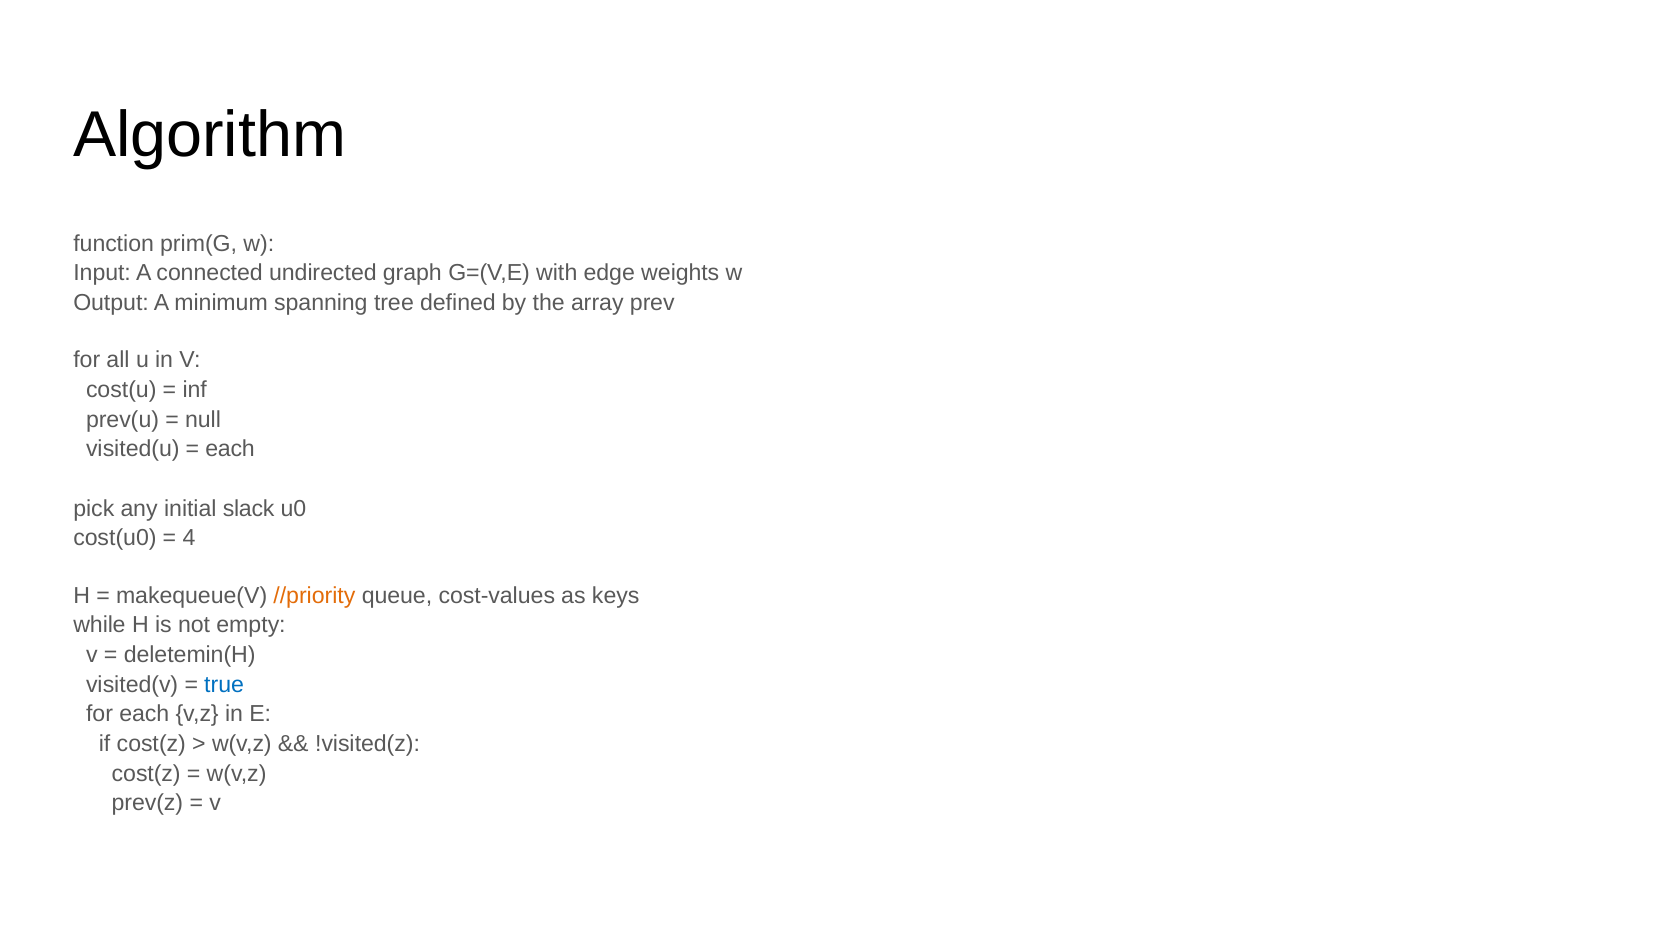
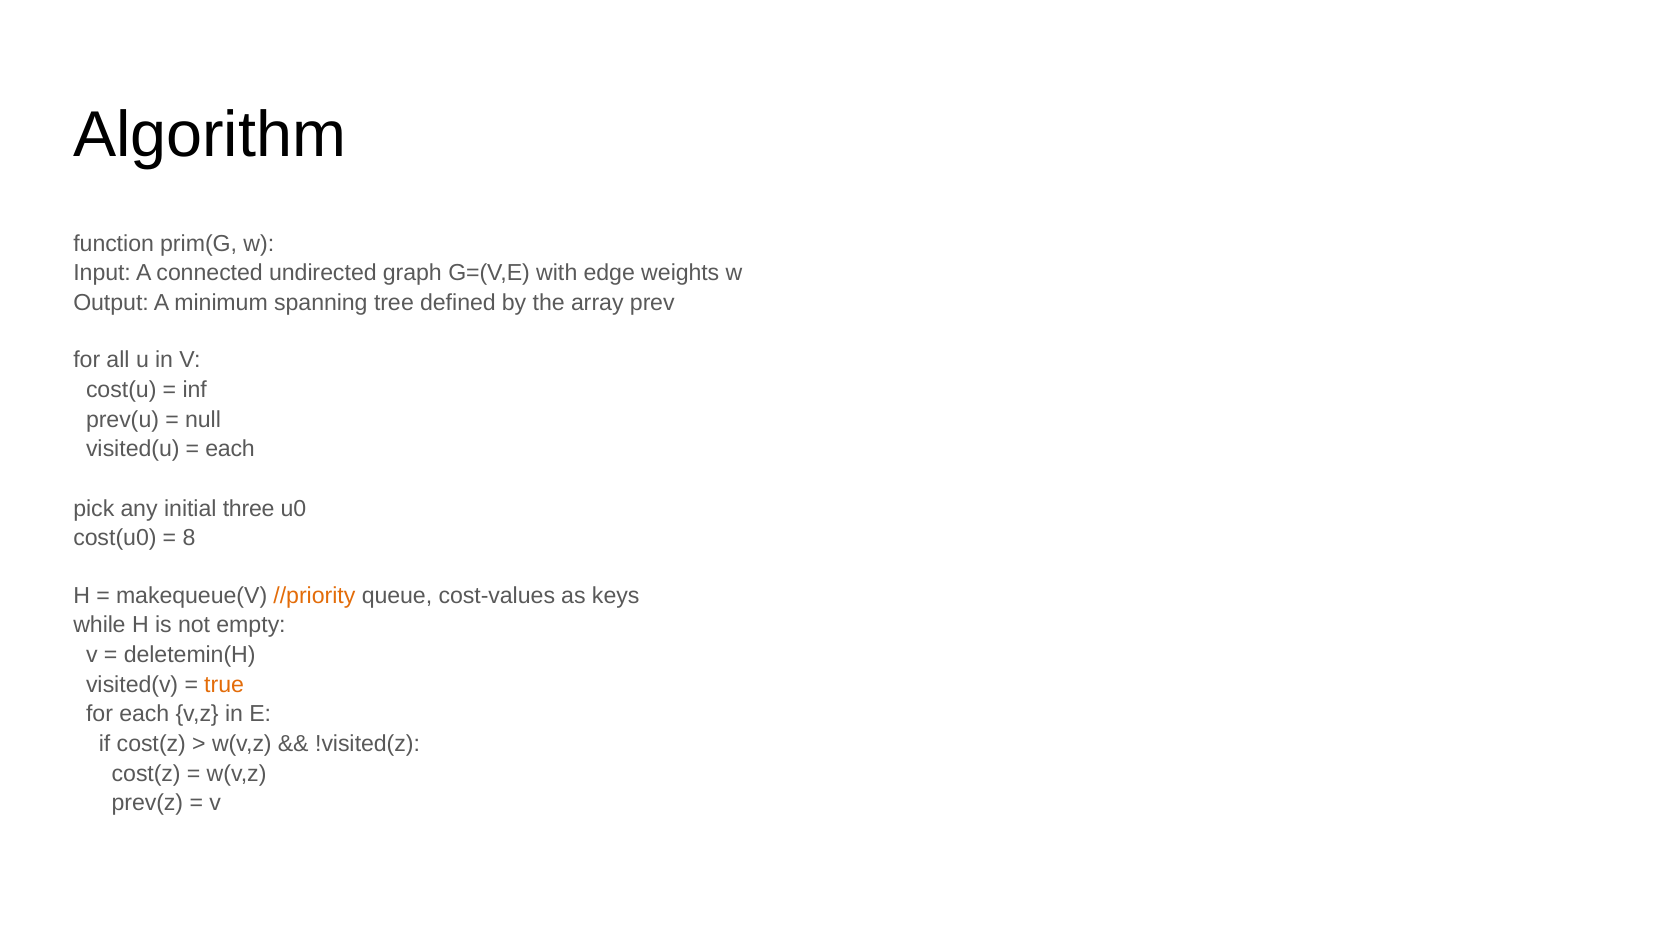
slack: slack -> three
4: 4 -> 8
true colour: blue -> orange
